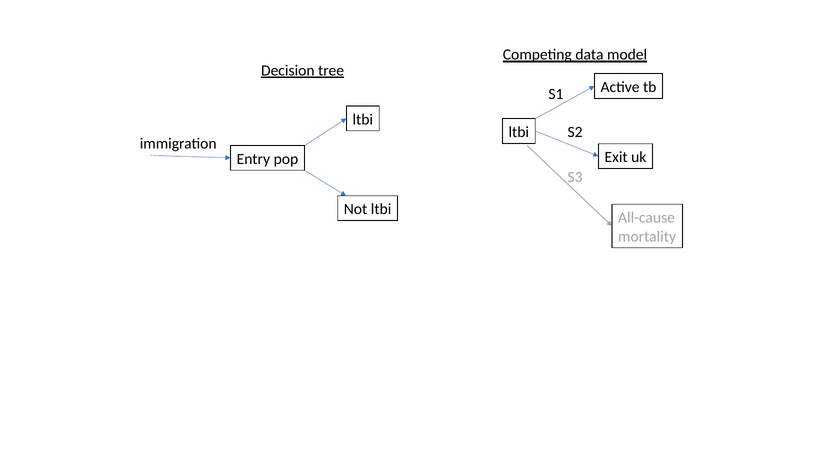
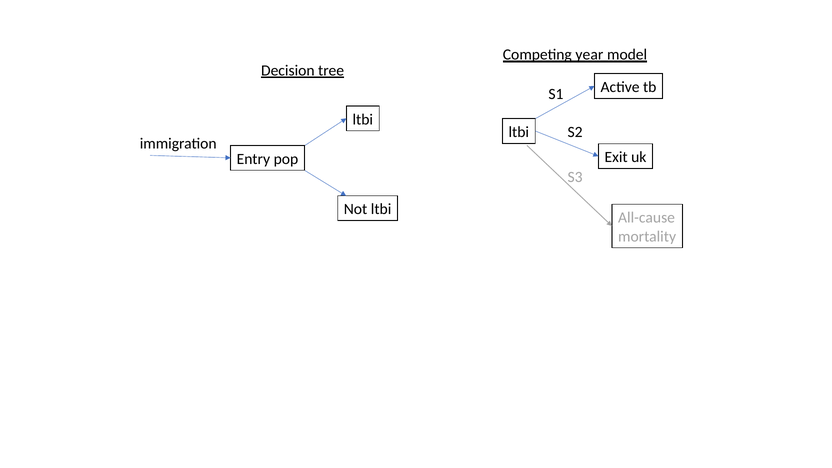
data: data -> year
